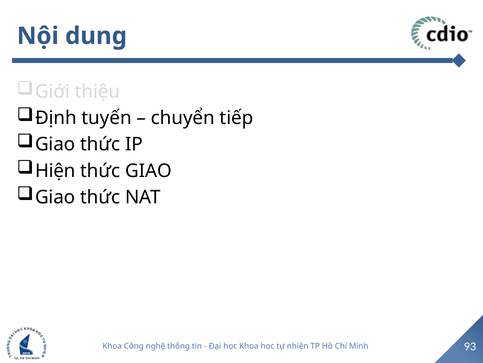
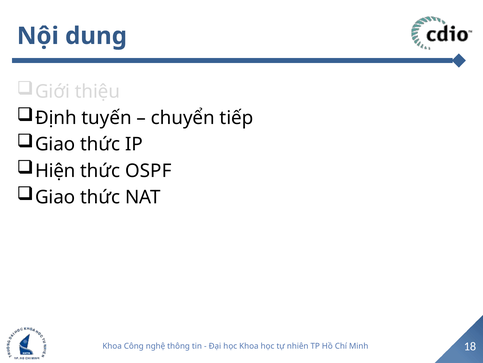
thức GIAO: GIAO -> OSPF
93: 93 -> 18
